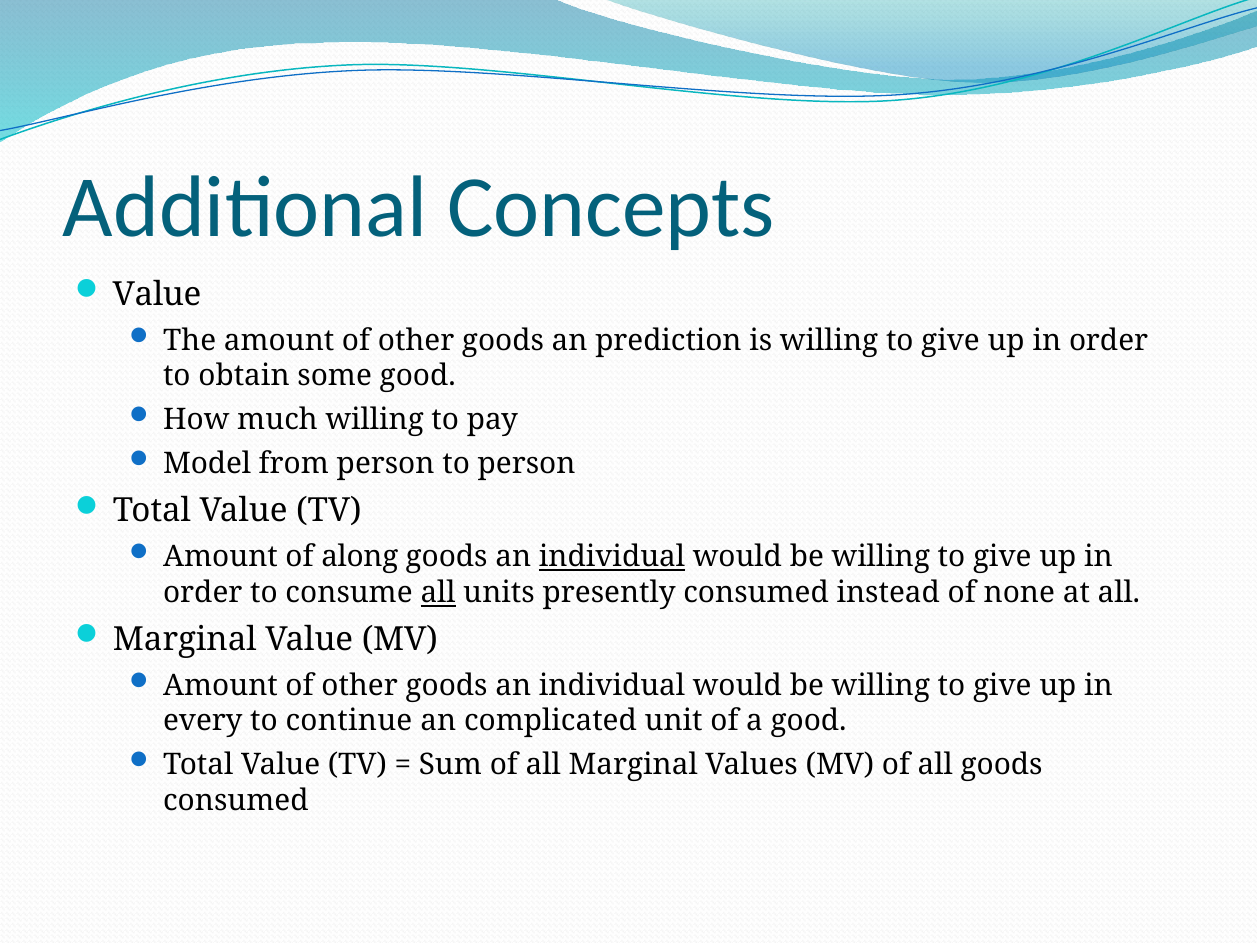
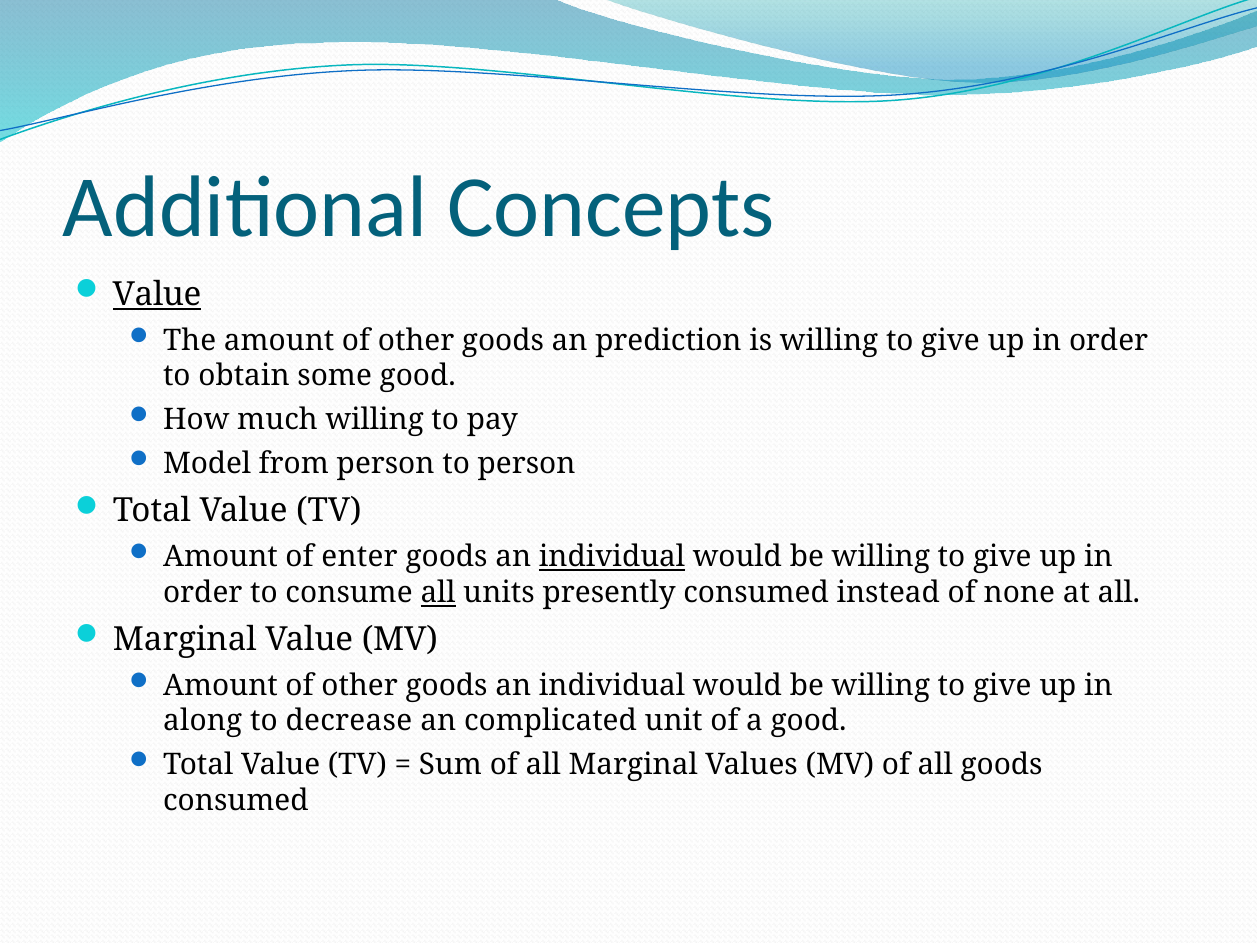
Value at (157, 294) underline: none -> present
along: along -> enter
every: every -> along
continue: continue -> decrease
